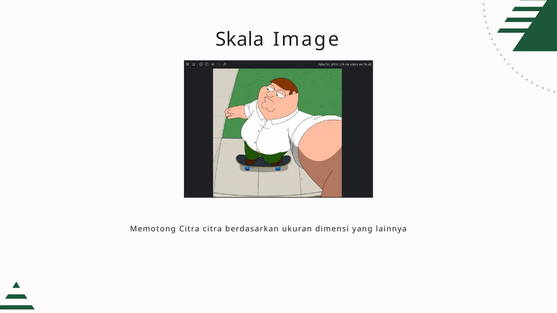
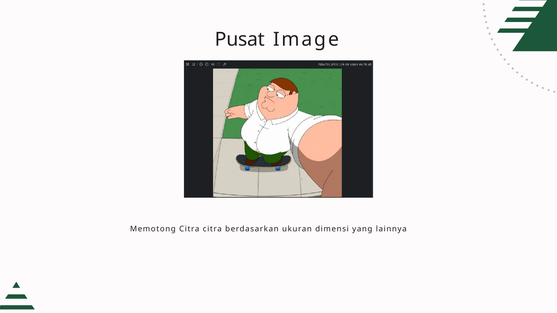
Skala: Skala -> Pusat
